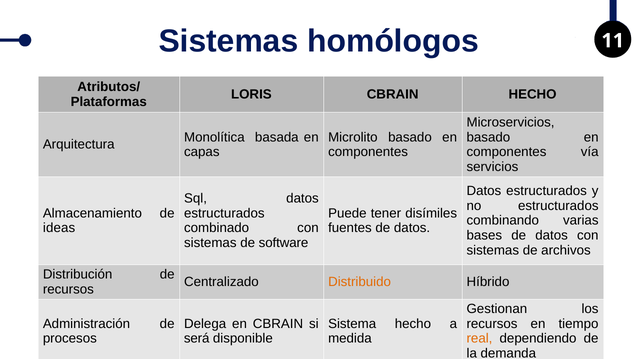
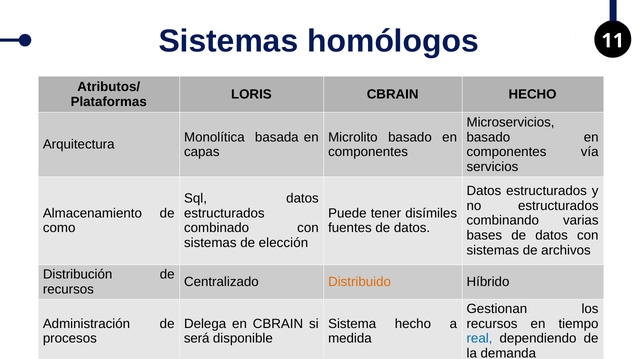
ideas: ideas -> como
software: software -> elección
real colour: orange -> blue
